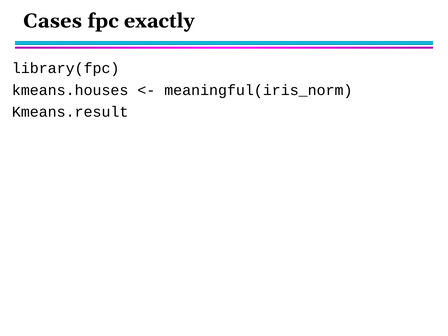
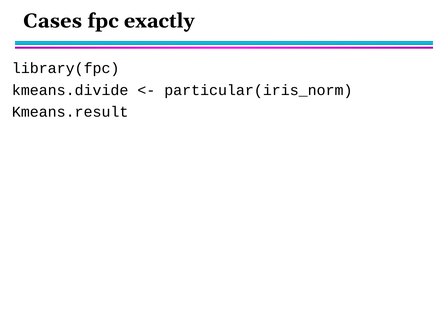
kmeans.houses: kmeans.houses -> kmeans.divide
meaningful(iris_norm: meaningful(iris_norm -> particular(iris_norm
